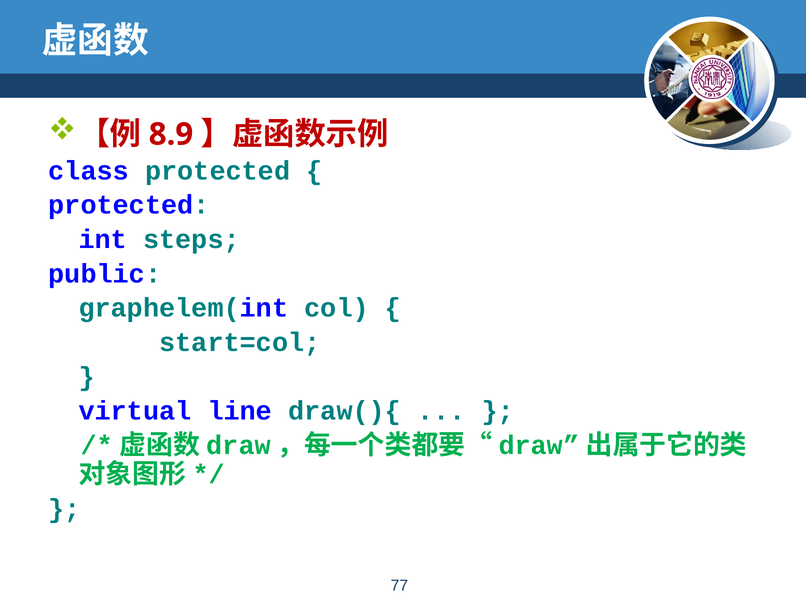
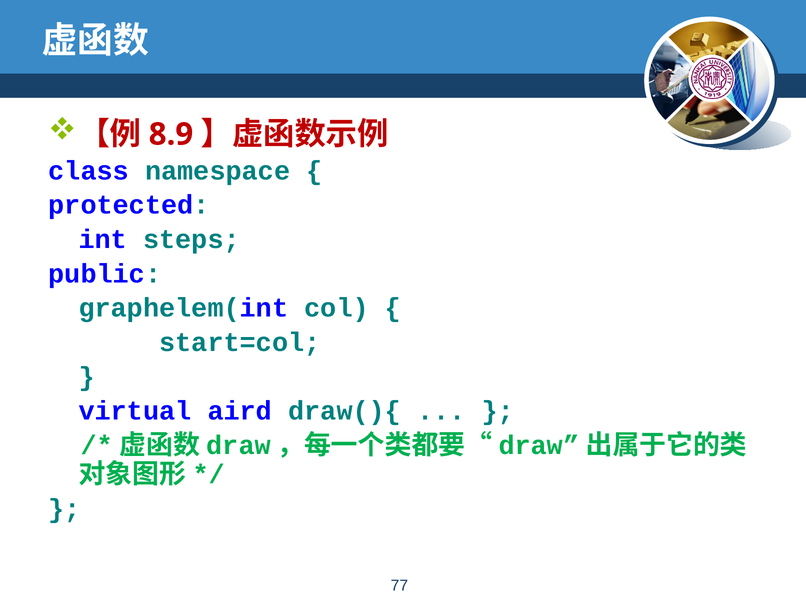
class protected: protected -> namespace
line: line -> aird
